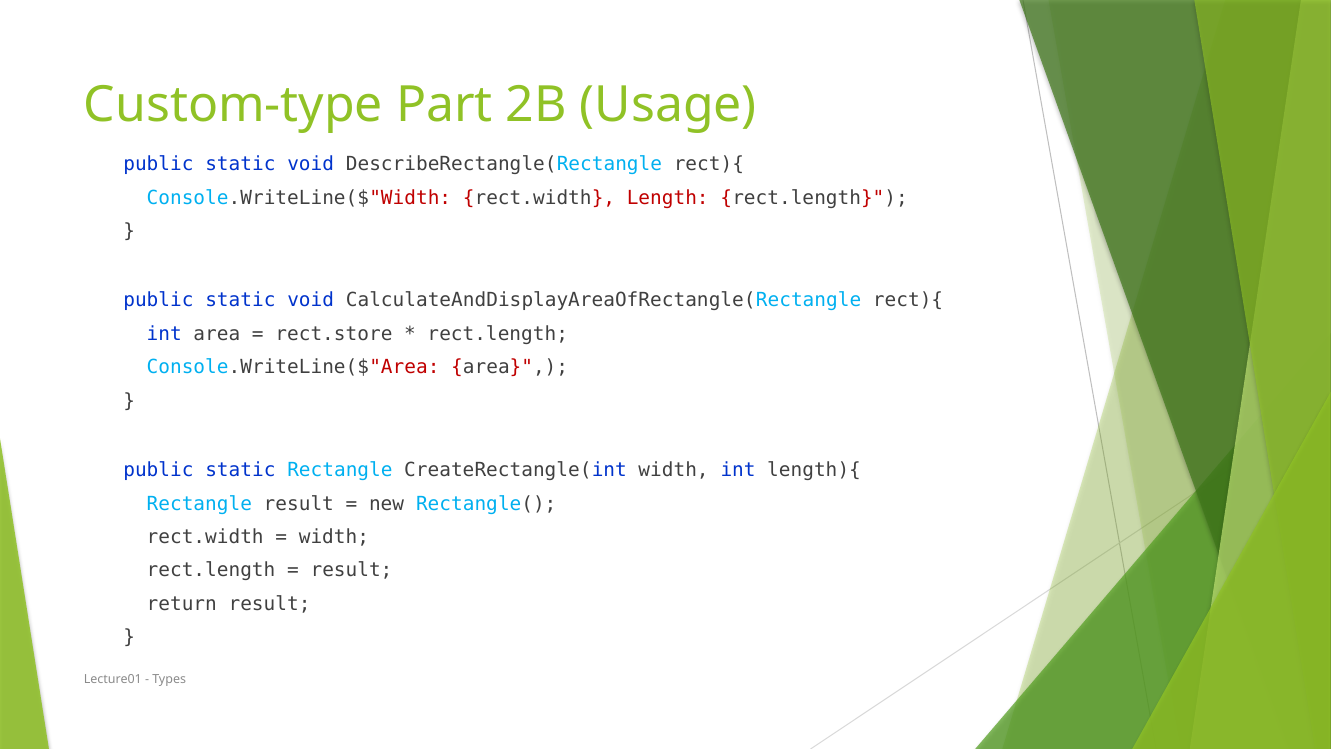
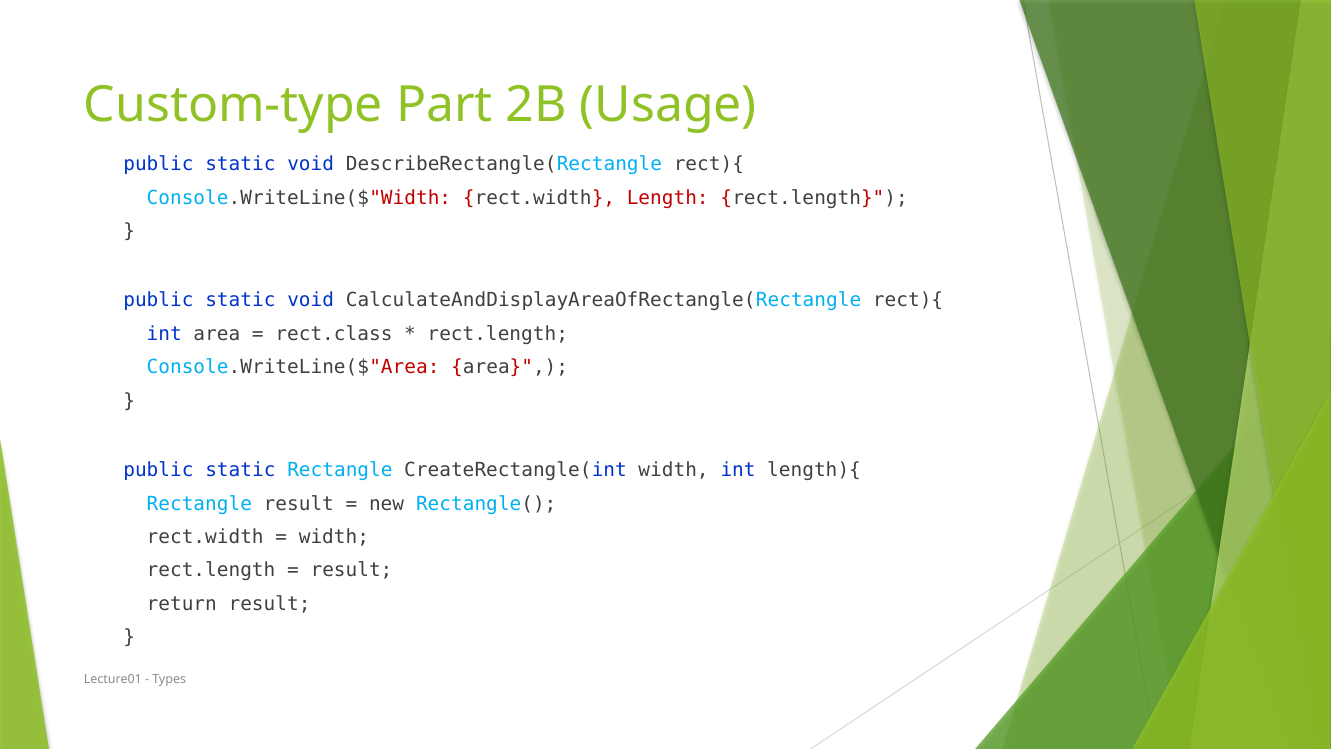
rect.store: rect.store -> rect.class
